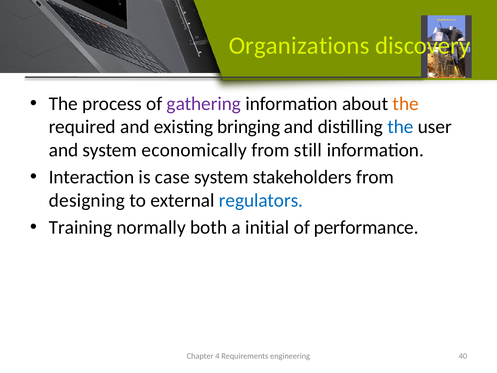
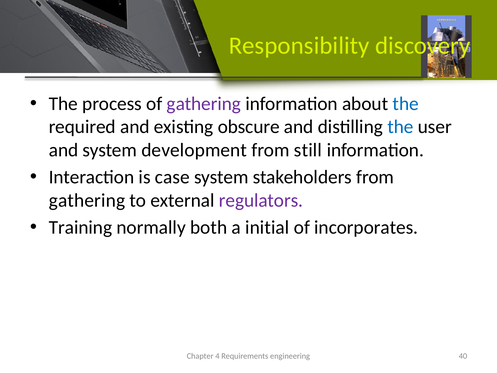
Organizations: Organizations -> Responsibility
the at (406, 104) colour: orange -> blue
bringing: bringing -> obscure
economically: economically -> development
designing at (87, 200): designing -> gathering
regulators colour: blue -> purple
performance: performance -> incorporates
